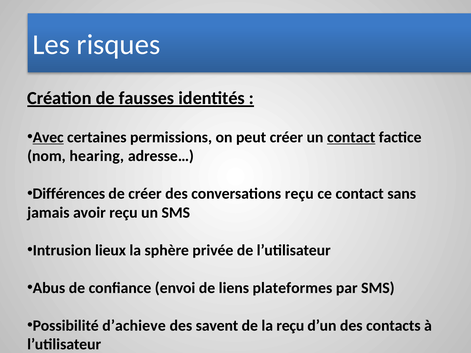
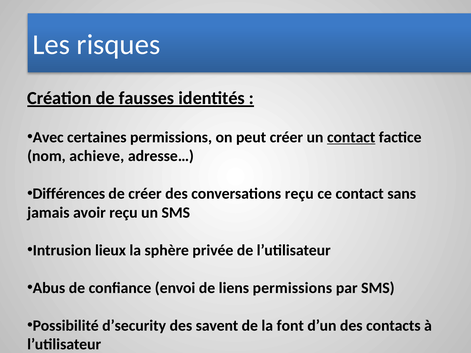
Avec underline: present -> none
hearing: hearing -> achieve
liens plateformes: plateformes -> permissions
d’achieve: d’achieve -> d’security
la reçu: reçu -> font
